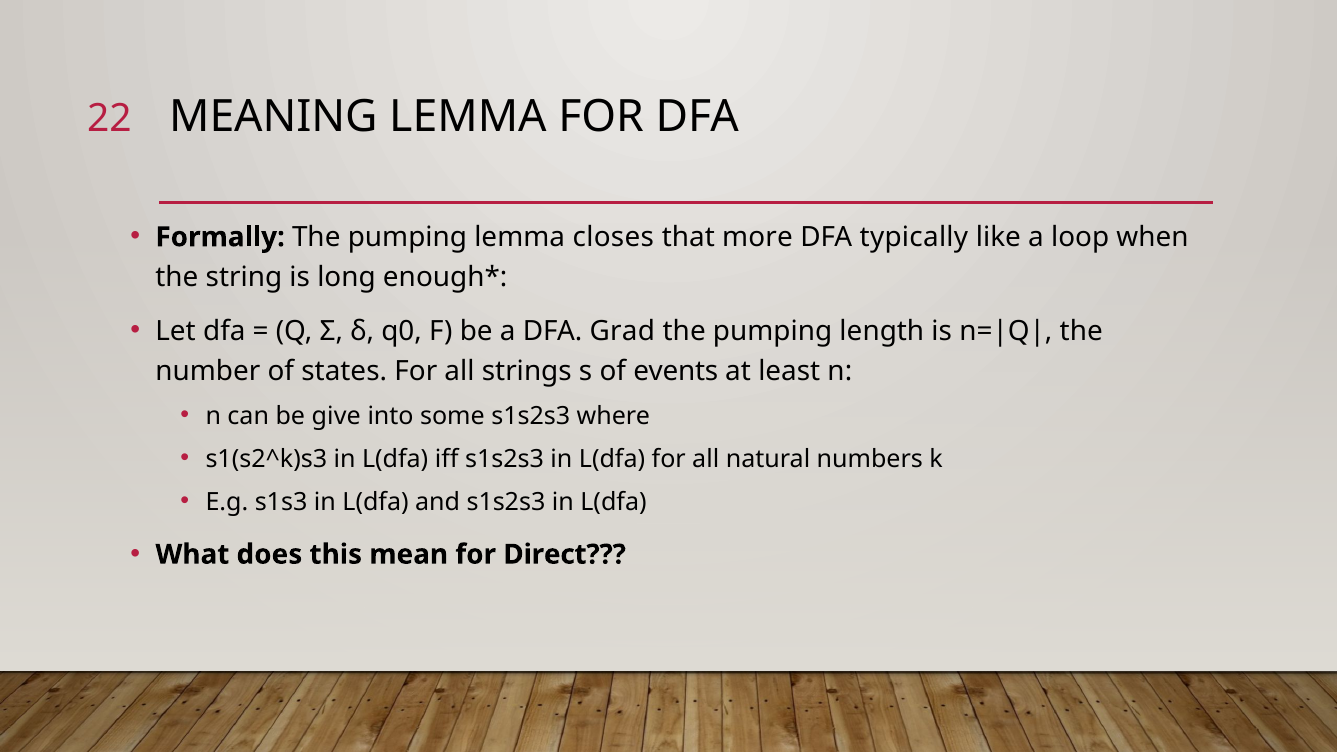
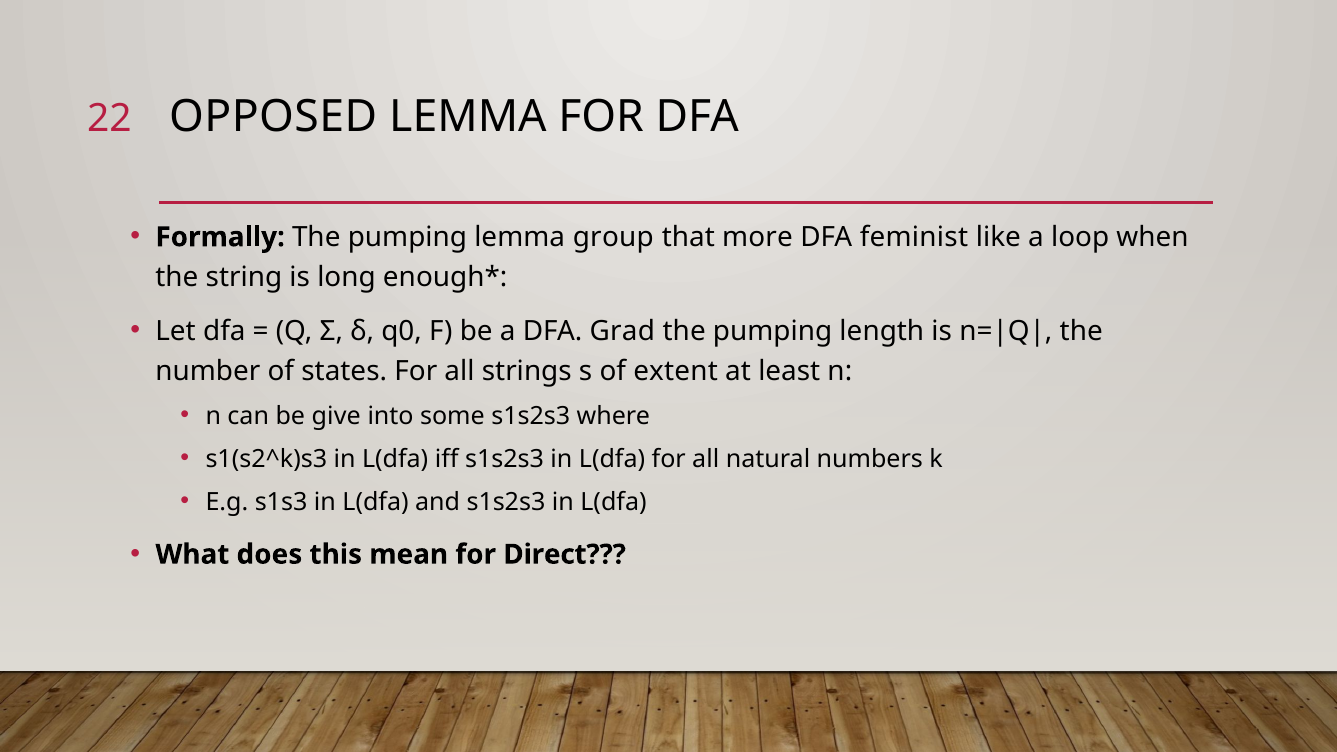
MEANING: MEANING -> OPPOSED
closes: closes -> group
typically: typically -> feminist
events: events -> extent
